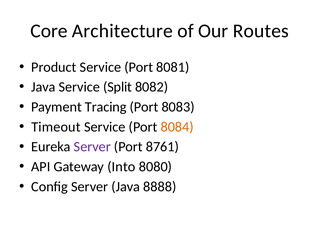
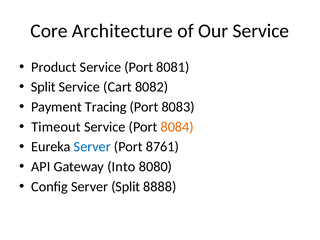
Our Routes: Routes -> Service
Java at (43, 87): Java -> Split
Split: Split -> Cart
Server at (92, 147) colour: purple -> blue
Server Java: Java -> Split
